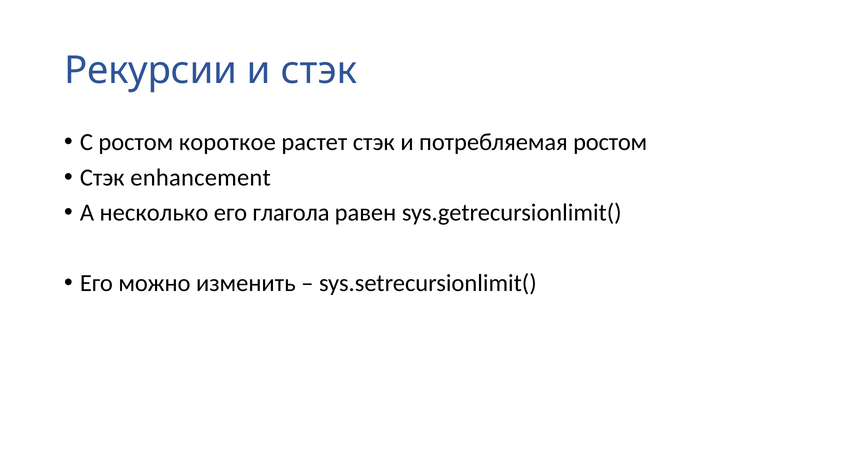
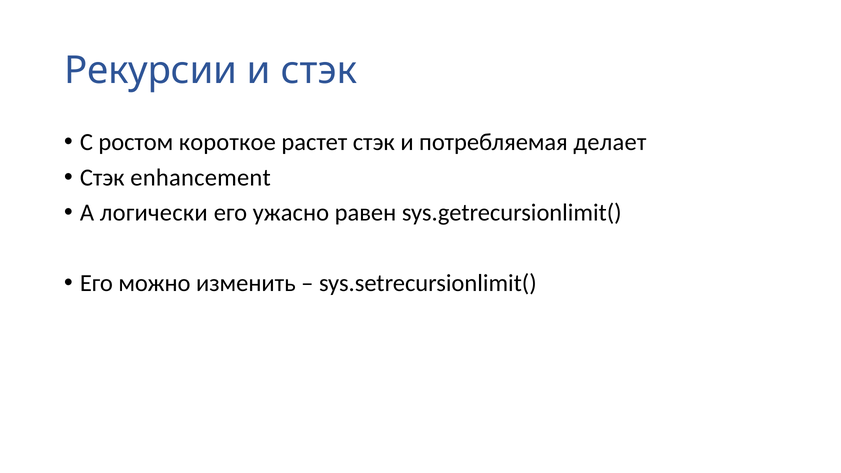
потребляемая ростом: ростом -> делает
несколько: несколько -> логически
глагола: глагола -> ужасно
